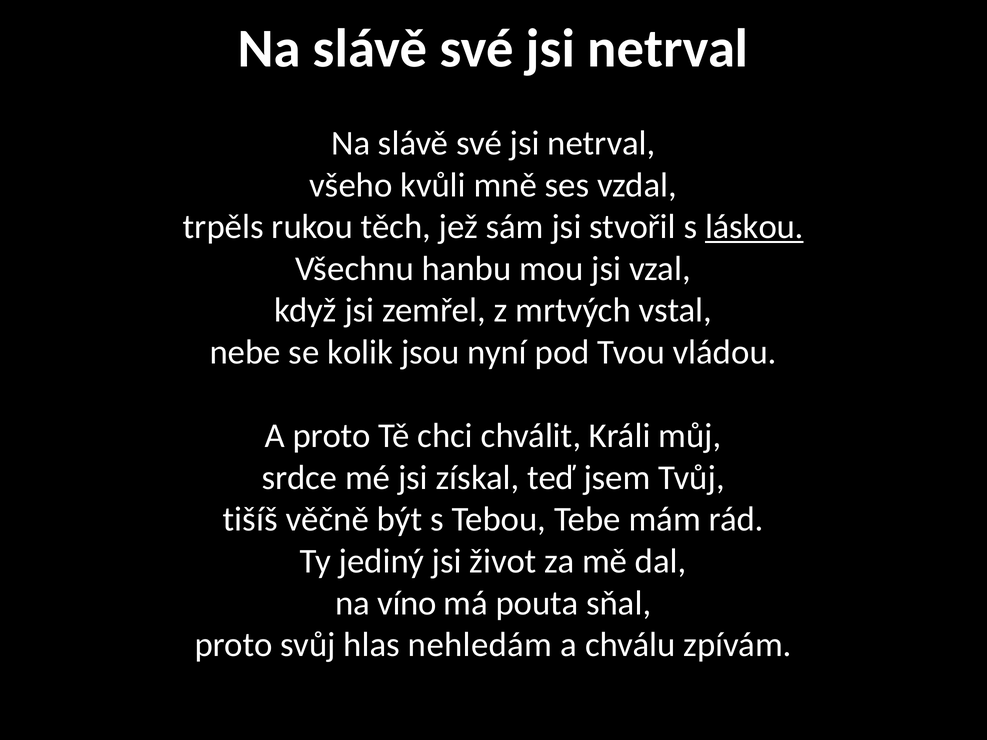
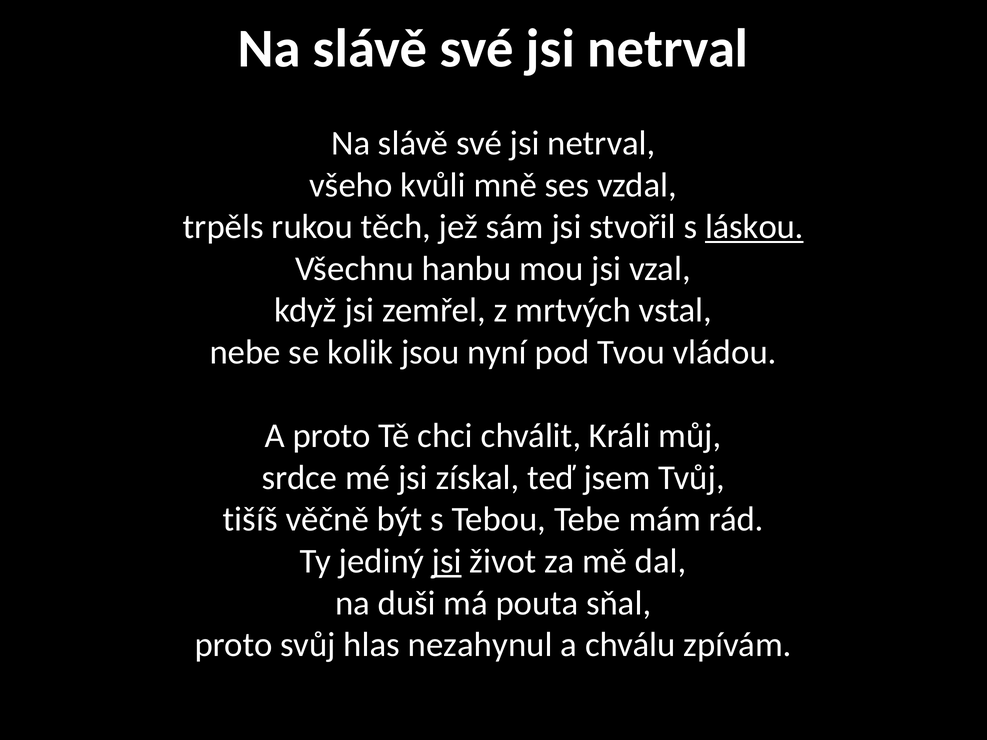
jsi at (447, 561) underline: none -> present
víno: víno -> duši
nehledám: nehledám -> nezahynul
